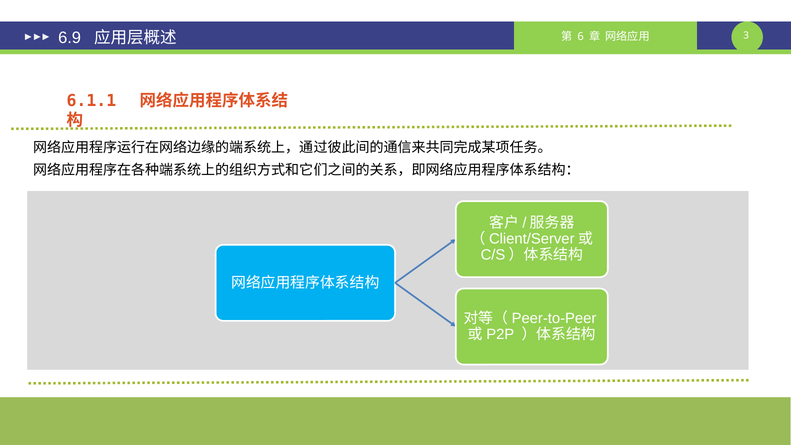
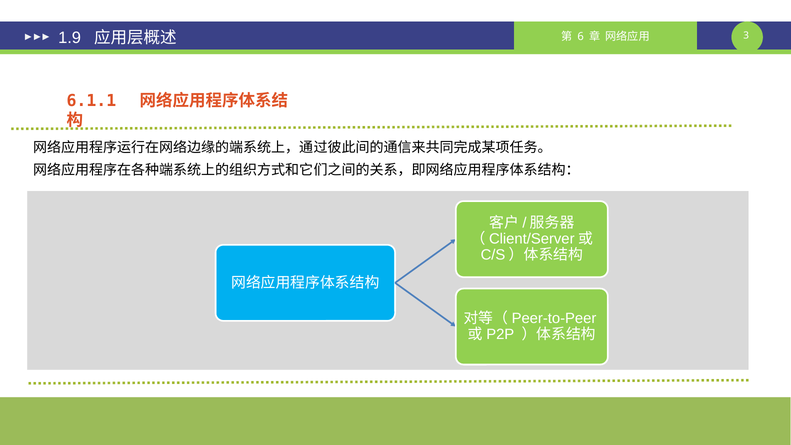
6.9: 6.9 -> 1.9
